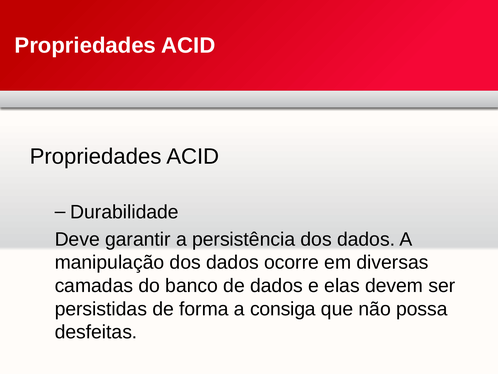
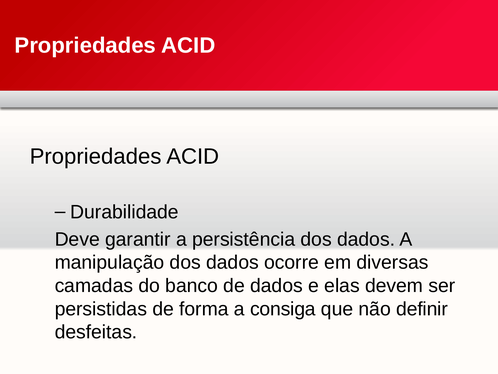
possa: possa -> definir
